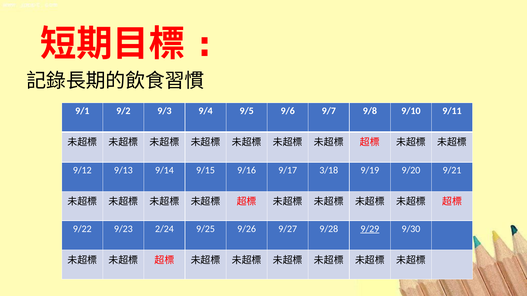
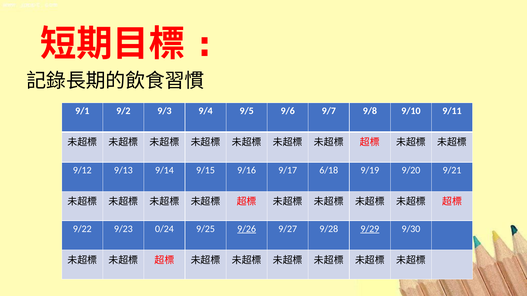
3/18: 3/18 -> 6/18
2/24: 2/24 -> 0/24
9/26 underline: none -> present
